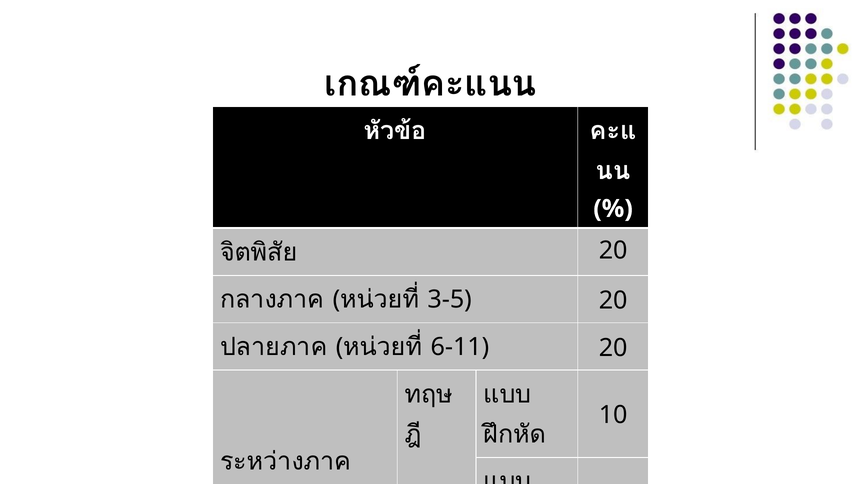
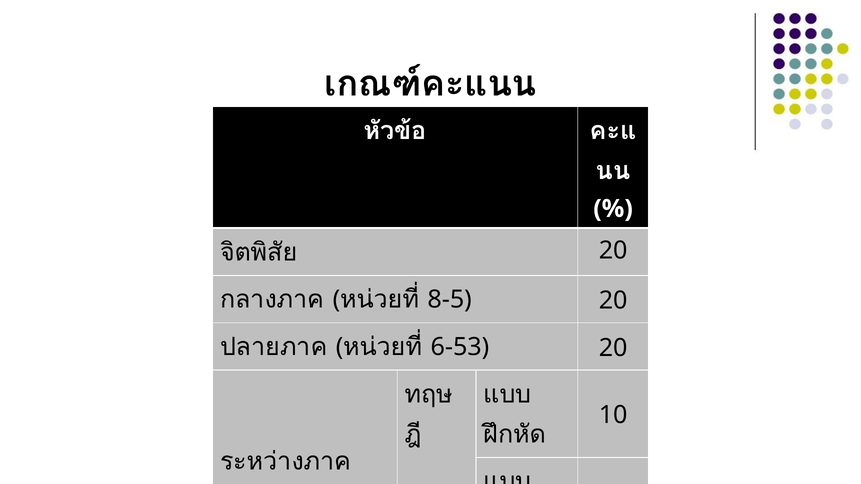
3-5: 3-5 -> 8-5
6-11: 6-11 -> 6-53
